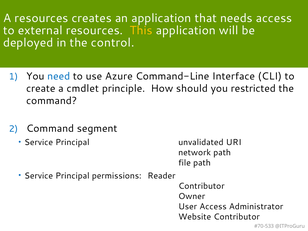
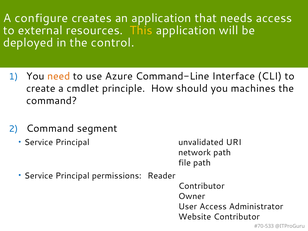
A resources: resources -> configure
need colour: blue -> orange
restricted: restricted -> machines
